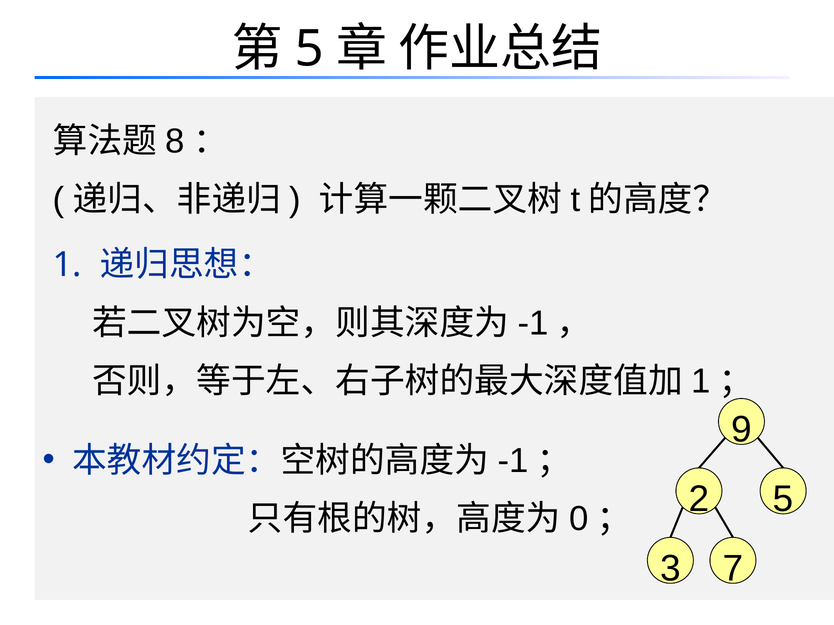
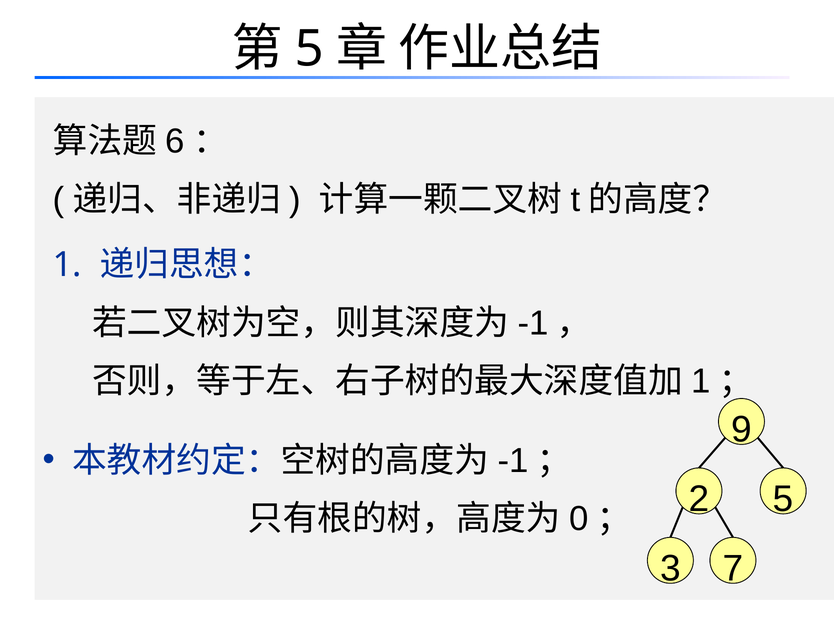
8: 8 -> 6
